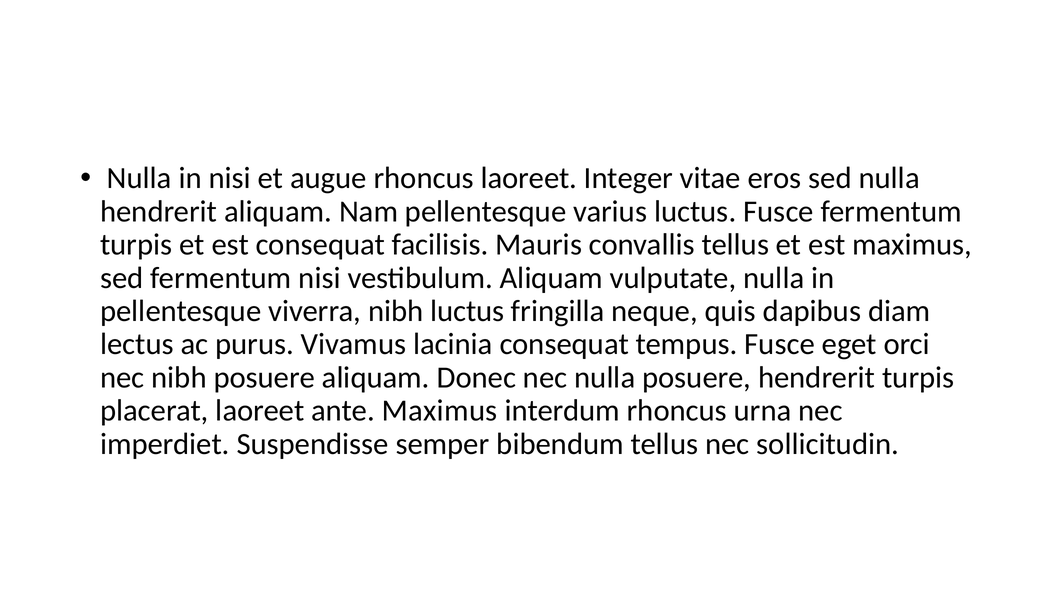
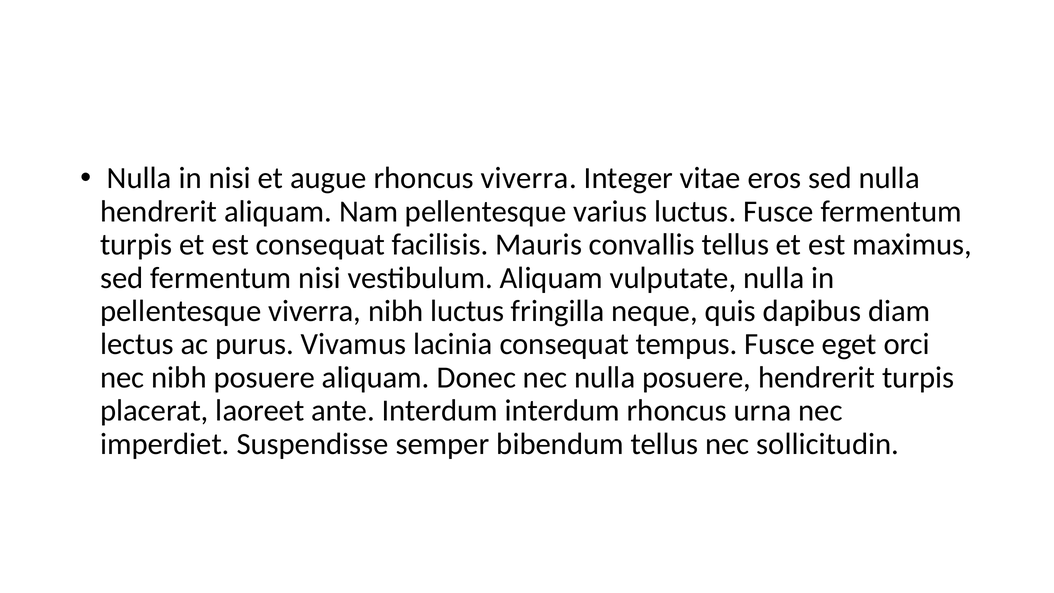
rhoncus laoreet: laoreet -> viverra
ante Maximus: Maximus -> Interdum
